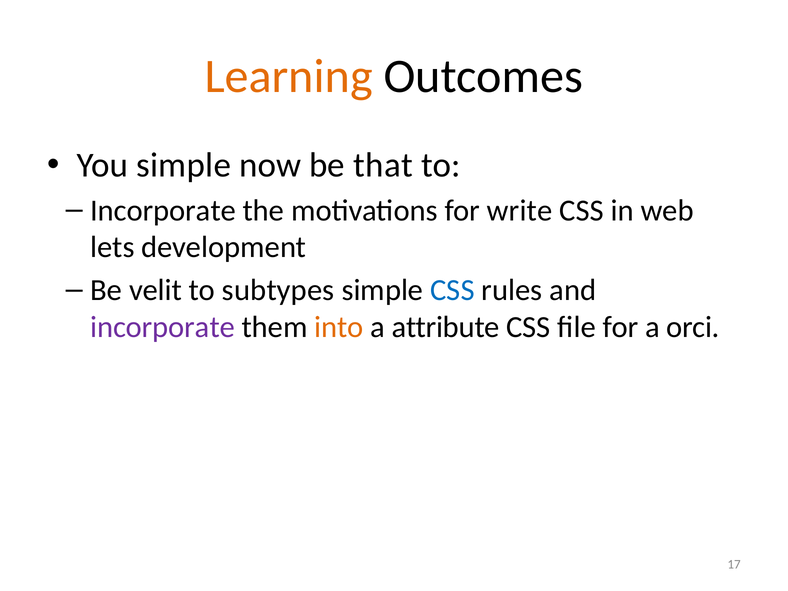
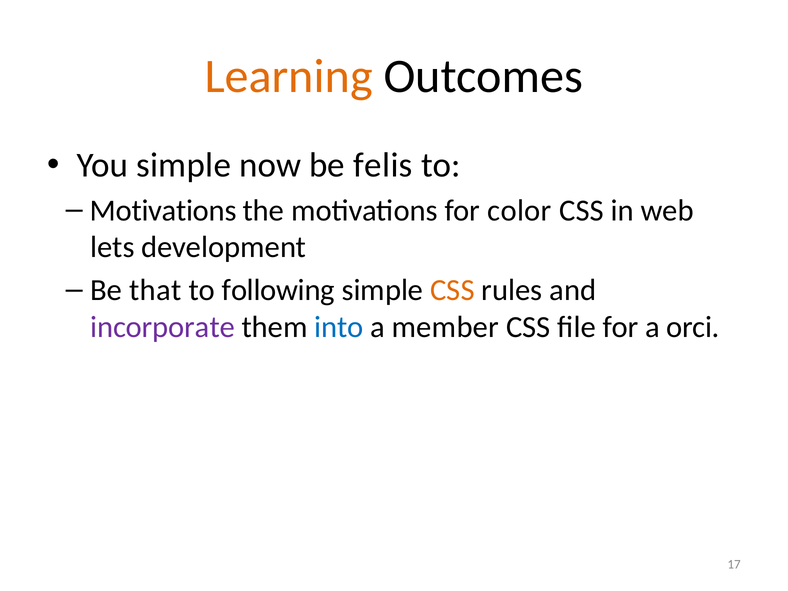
that: that -> felis
Incorporate at (163, 211): Incorporate -> Motivations
write: write -> color
velit: velit -> that
subtypes: subtypes -> following
CSS at (452, 290) colour: blue -> orange
into colour: orange -> blue
attribute: attribute -> member
